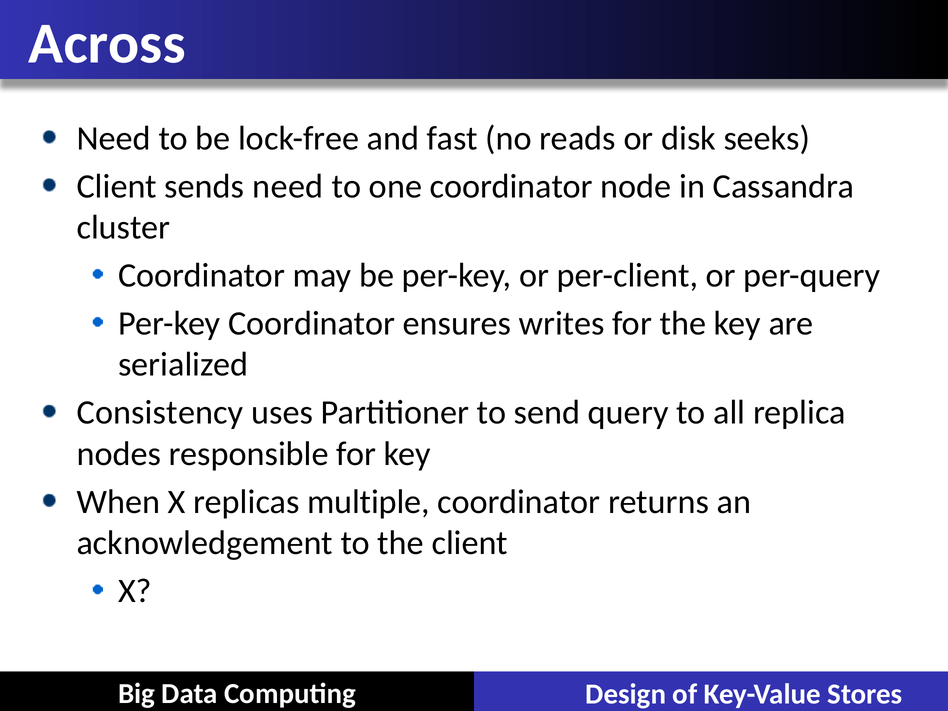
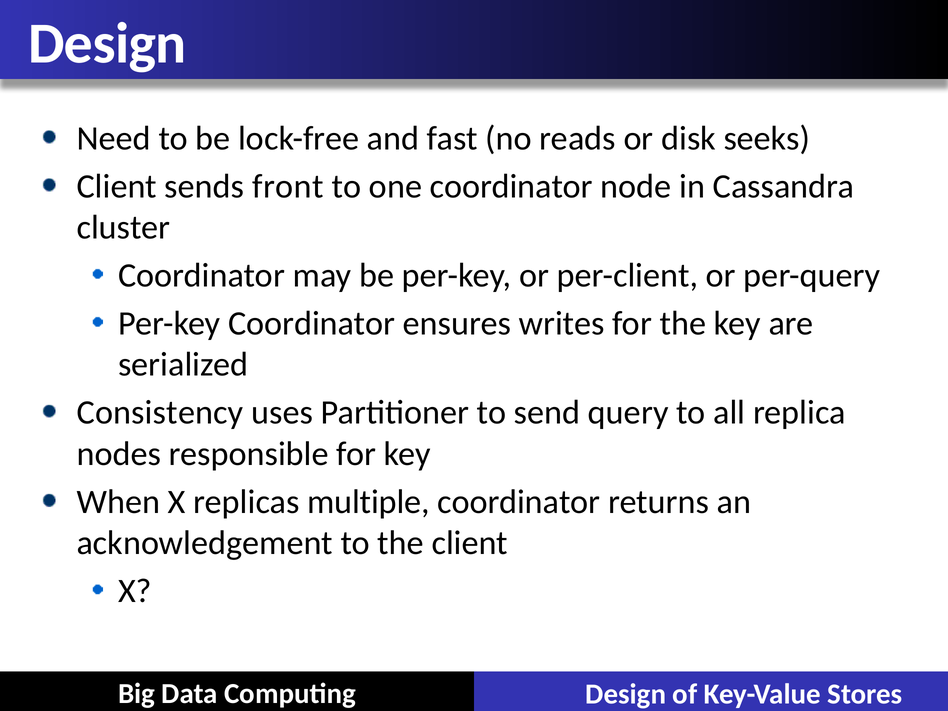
Across at (107, 44): Across -> Design
sends need: need -> front
